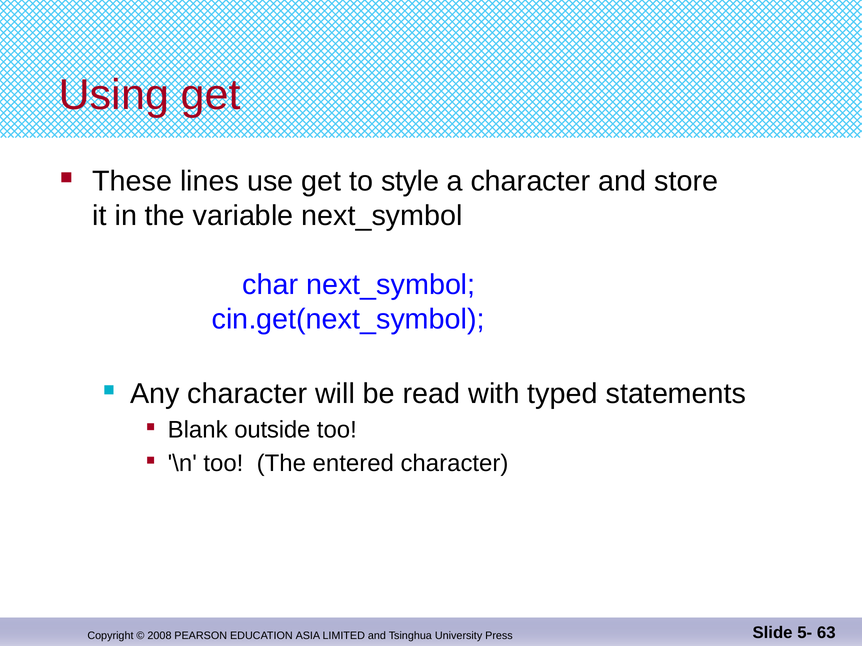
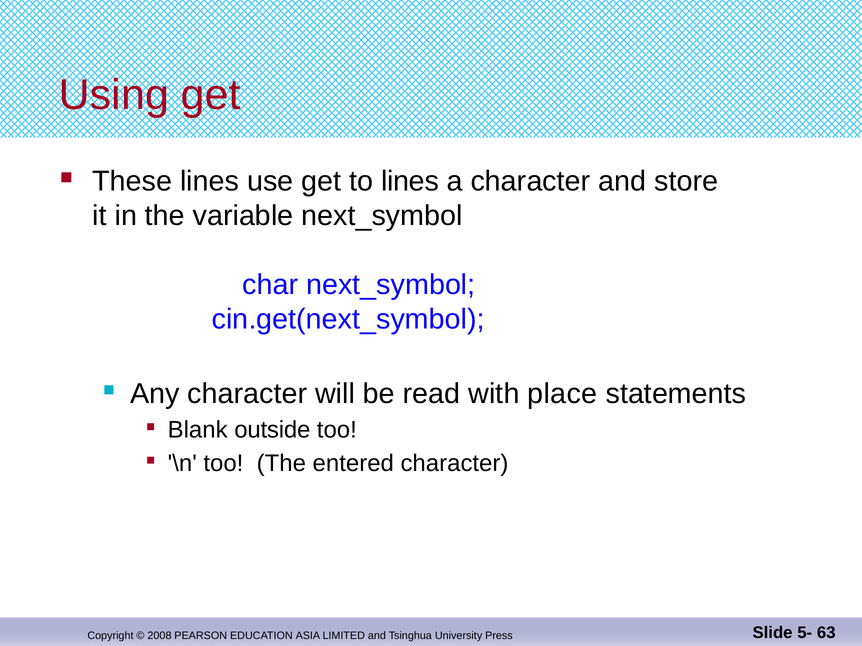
to style: style -> lines
typed: typed -> place
